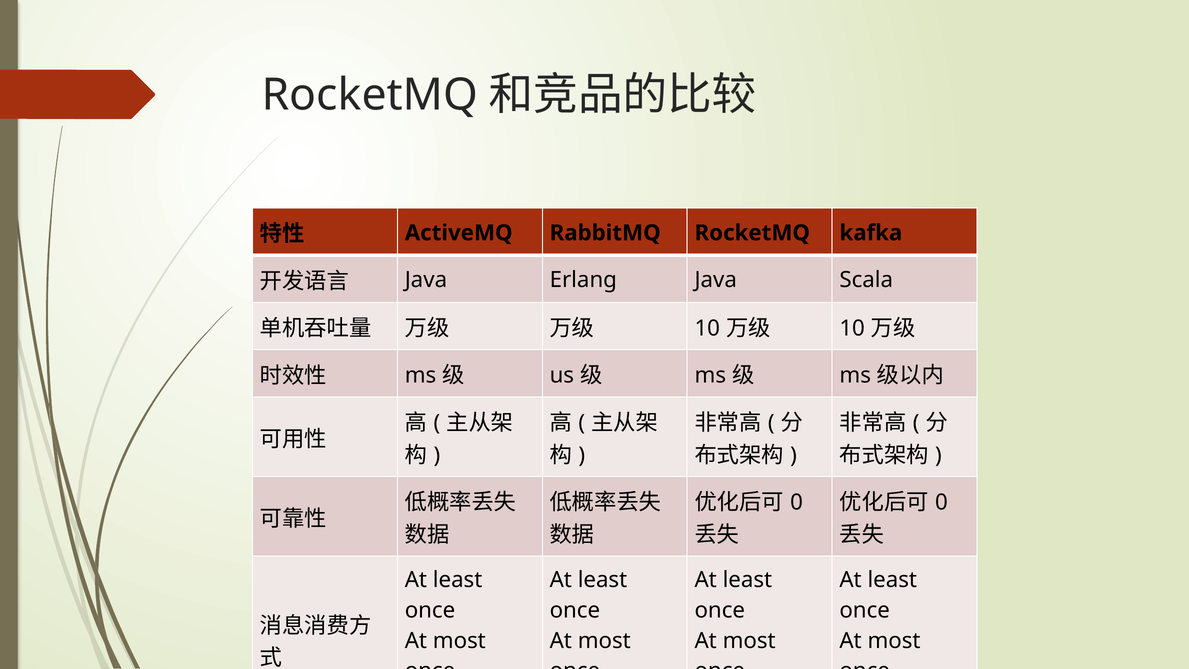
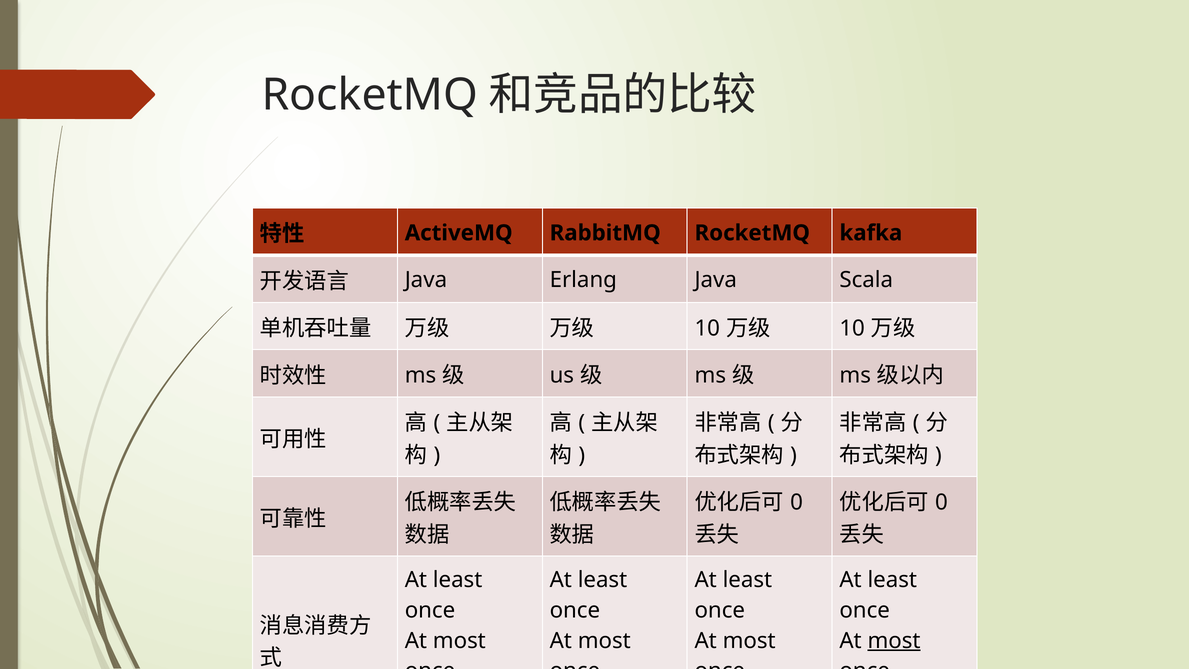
most at (894, 640) underline: none -> present
